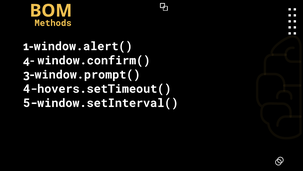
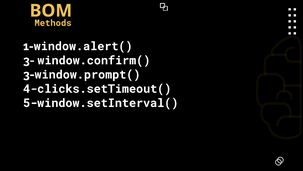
4-: 4- -> 3-
4-hovers.setTimeout(: 4-hovers.setTimeout( -> 4-clicks.setTimeout(
